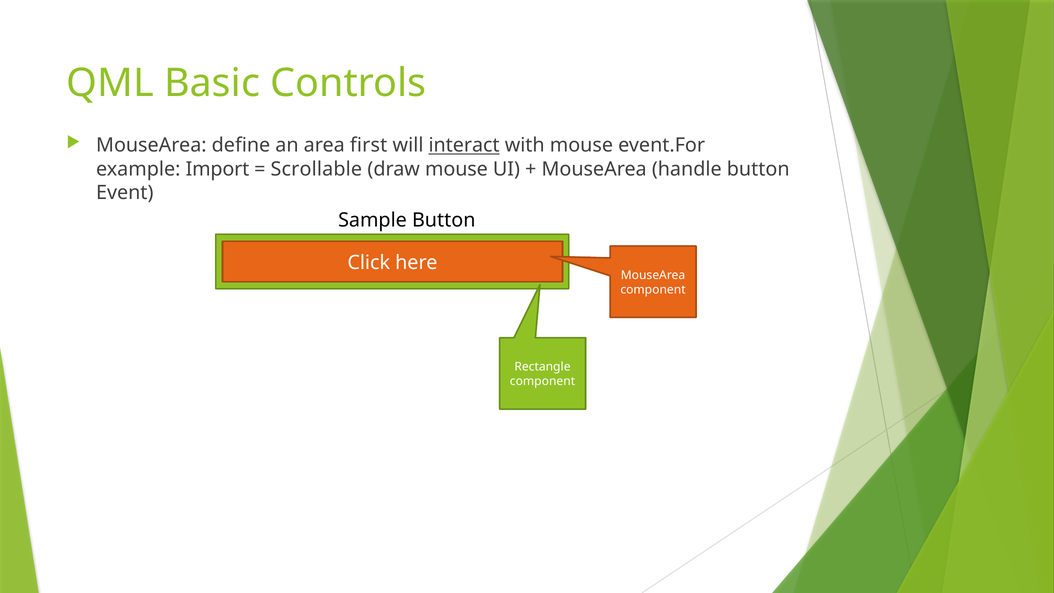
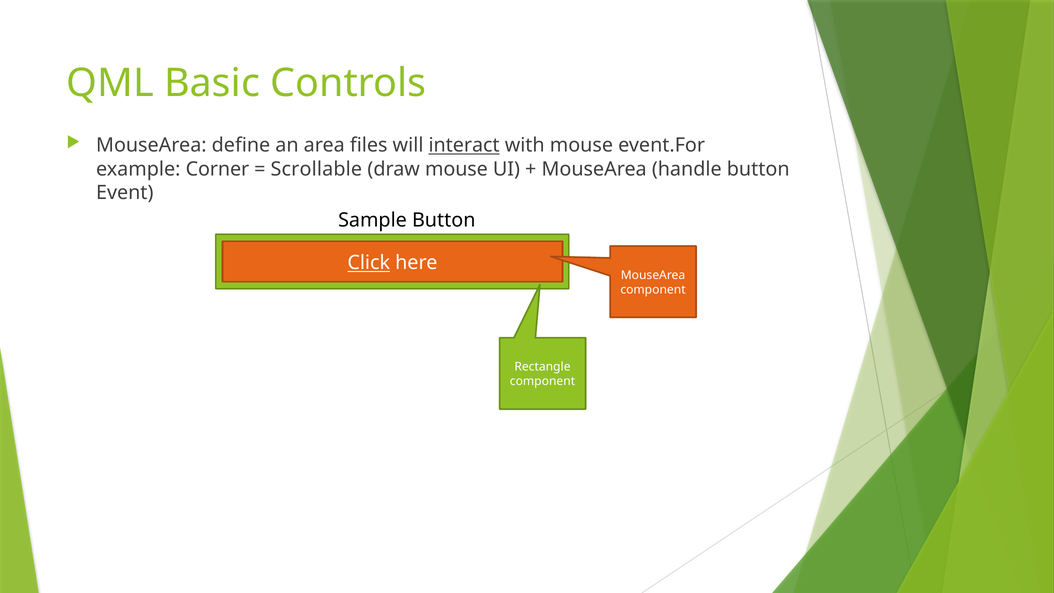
first: first -> files
Import: Import -> Corner
Click underline: none -> present
